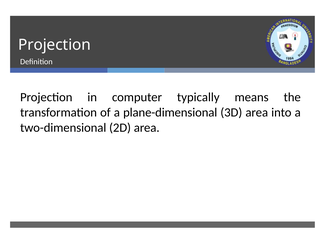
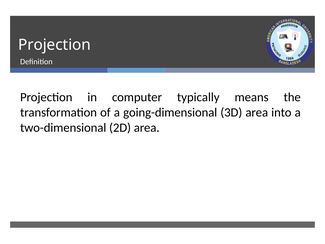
plane-dimensional: plane-dimensional -> going-dimensional
